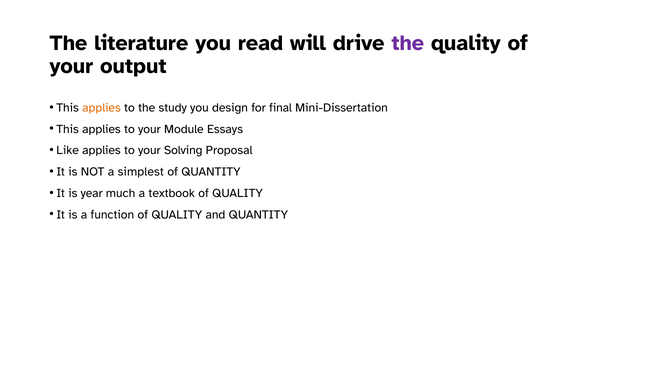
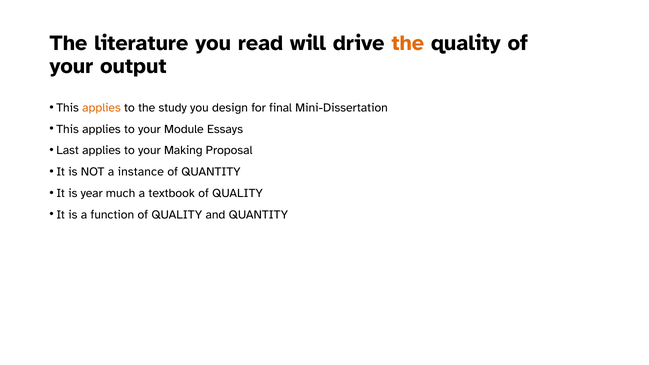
the at (408, 43) colour: purple -> orange
Like: Like -> Last
Solving: Solving -> Making
simplest: simplest -> instance
